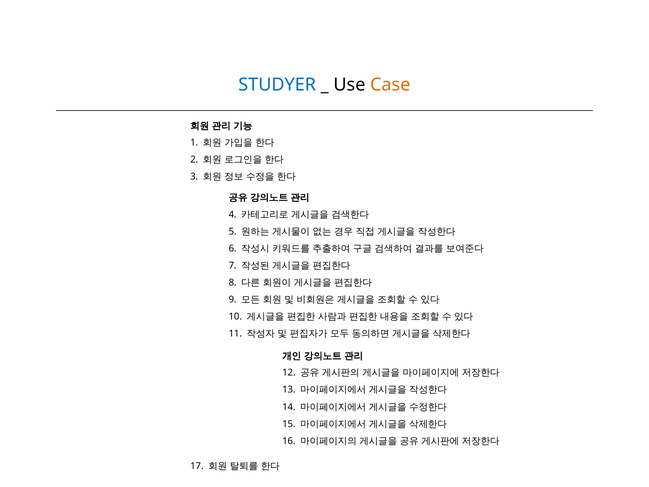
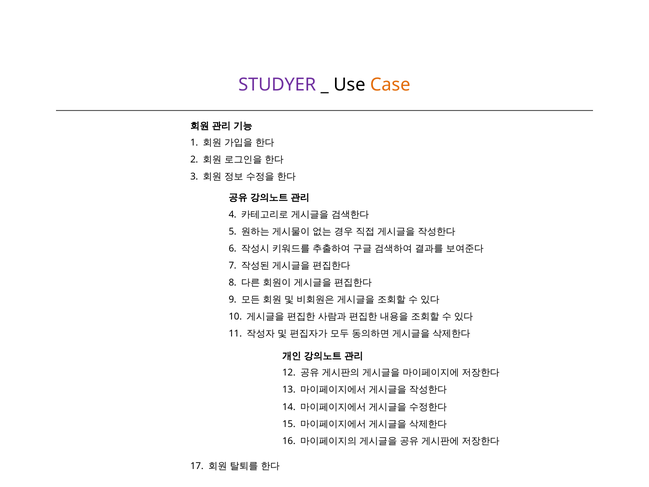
STUDYER colour: blue -> purple
